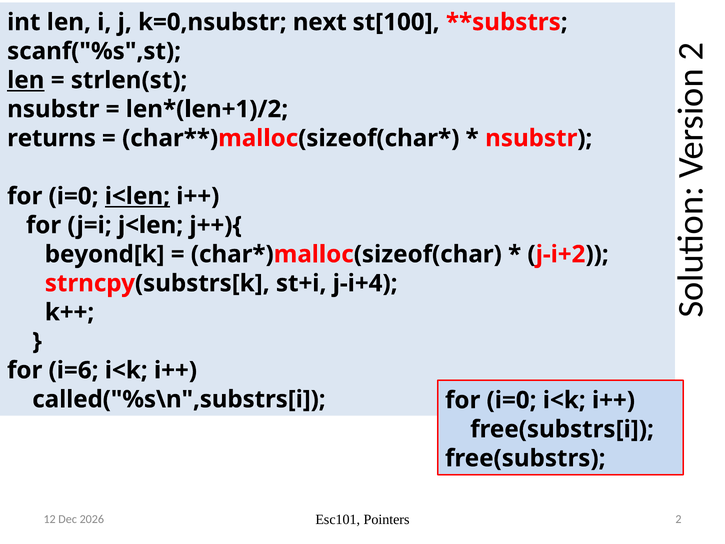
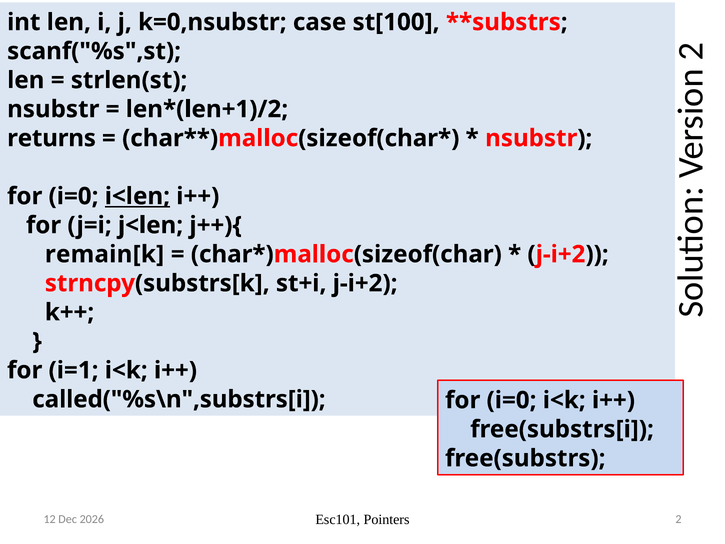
next: next -> case
len at (26, 80) underline: present -> none
beyond[k: beyond[k -> remain[k
st+i j-i+4: j-i+4 -> j-i+2
i=6: i=6 -> i=1
